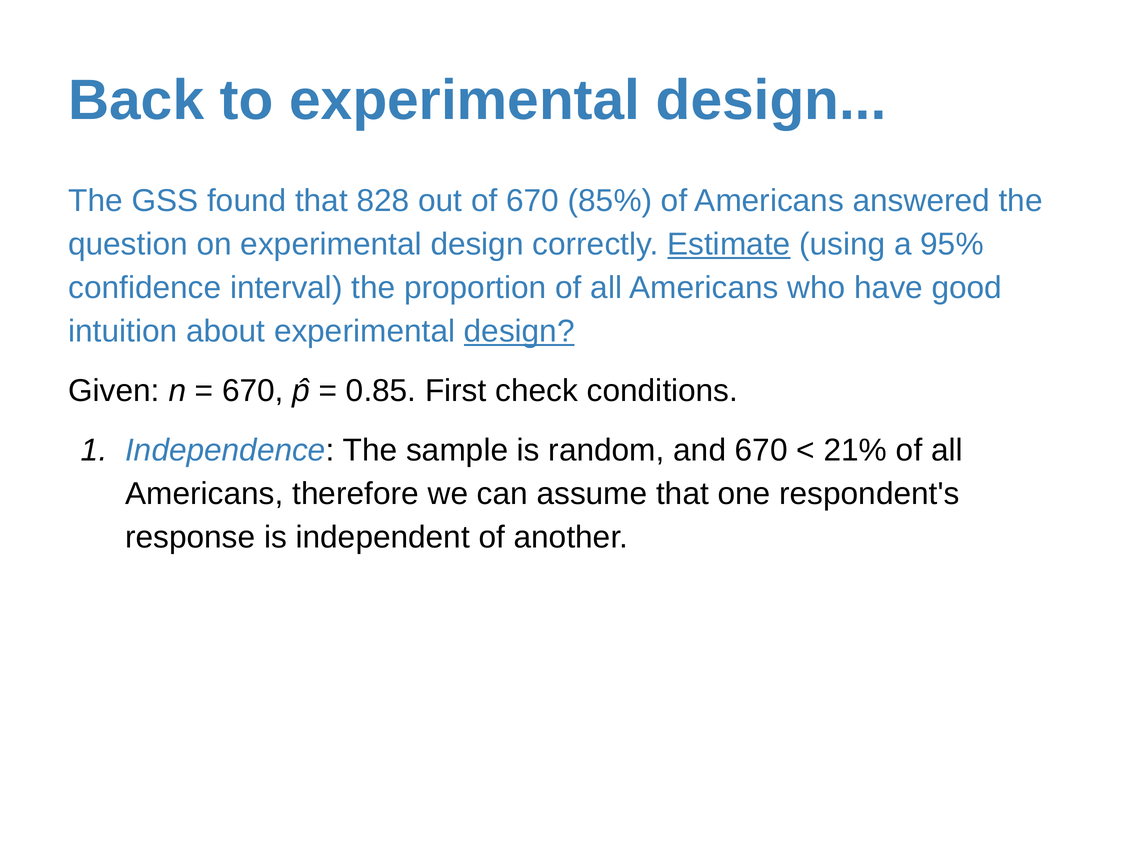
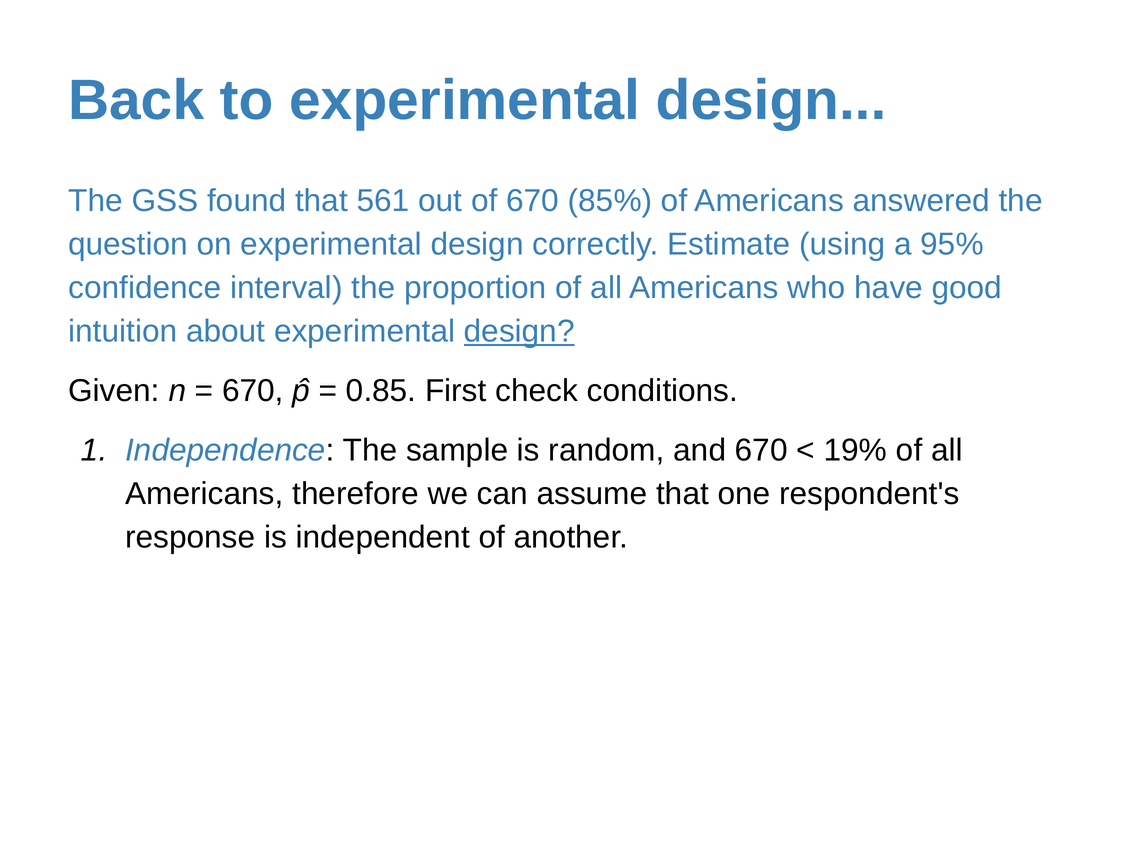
828: 828 -> 561
Estimate underline: present -> none
21%: 21% -> 19%
